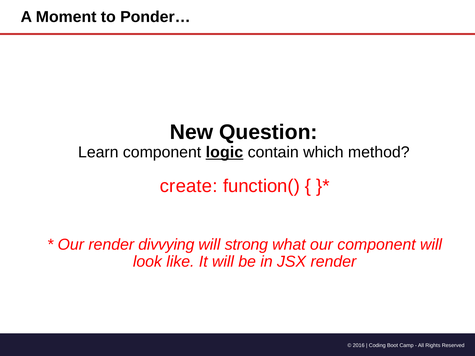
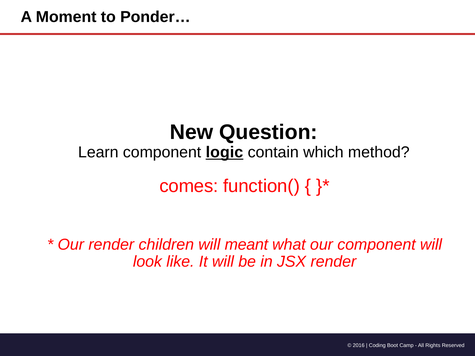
create: create -> comes
divvying: divvying -> children
strong: strong -> meant
